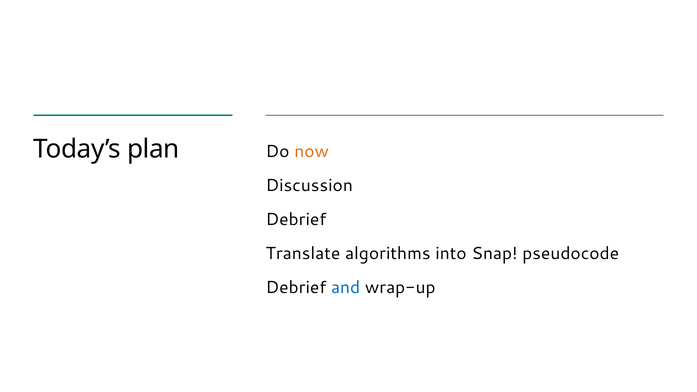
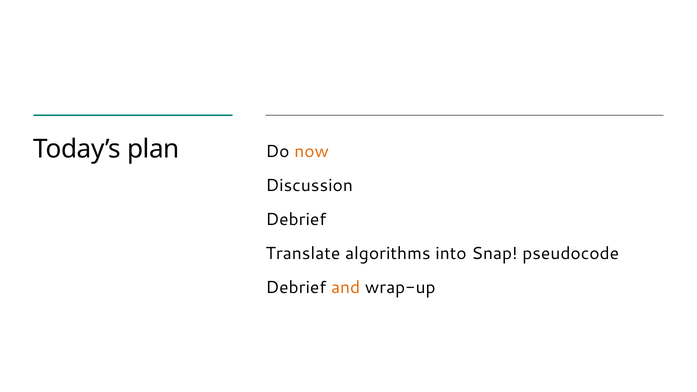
and colour: blue -> orange
